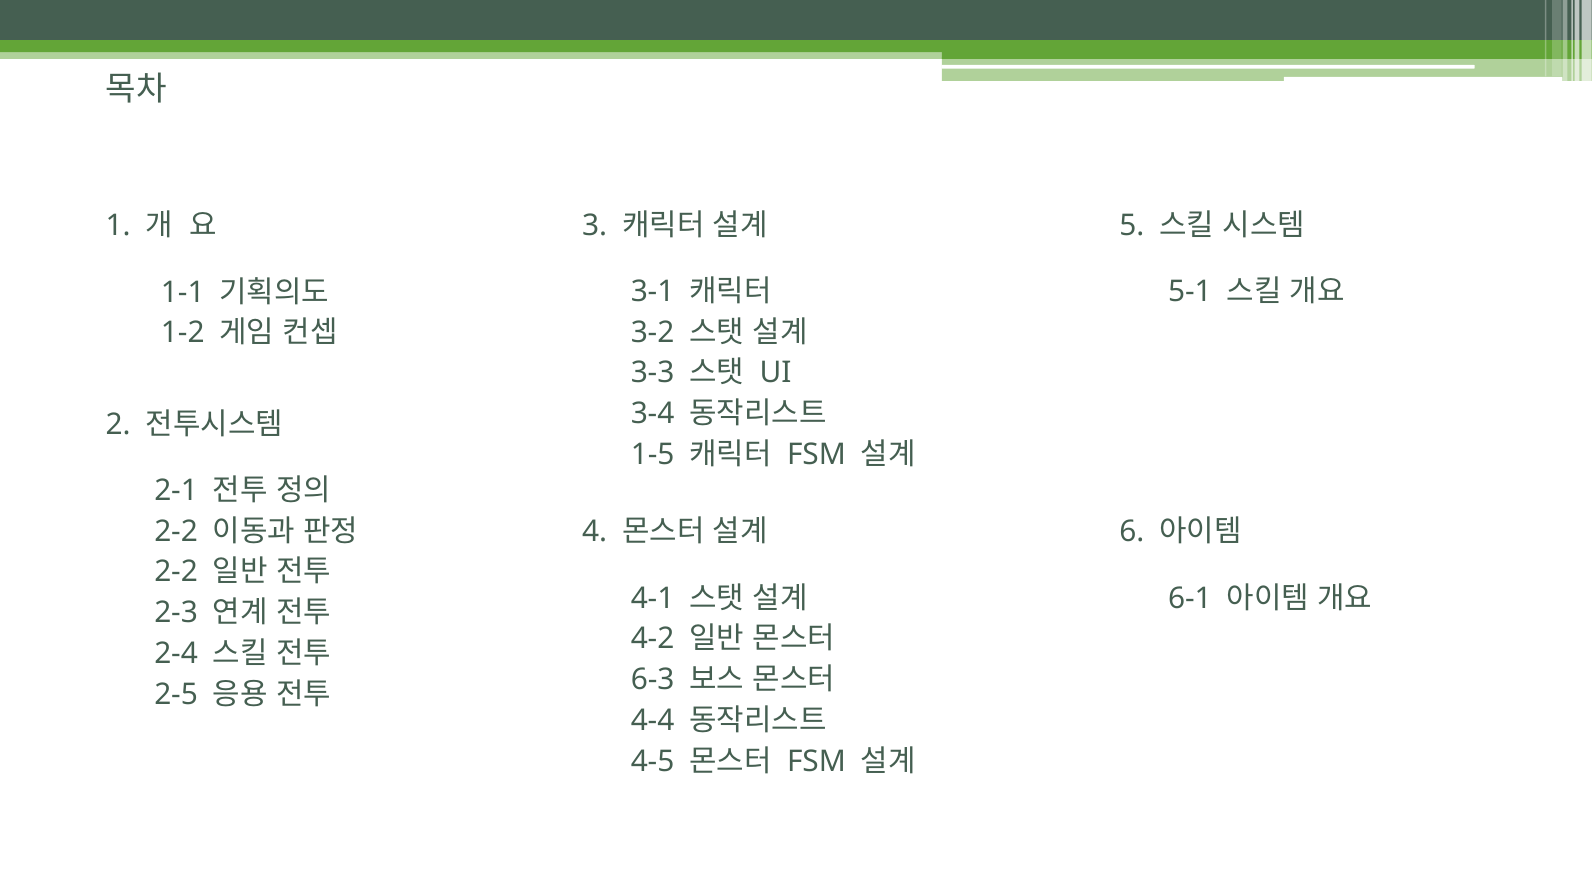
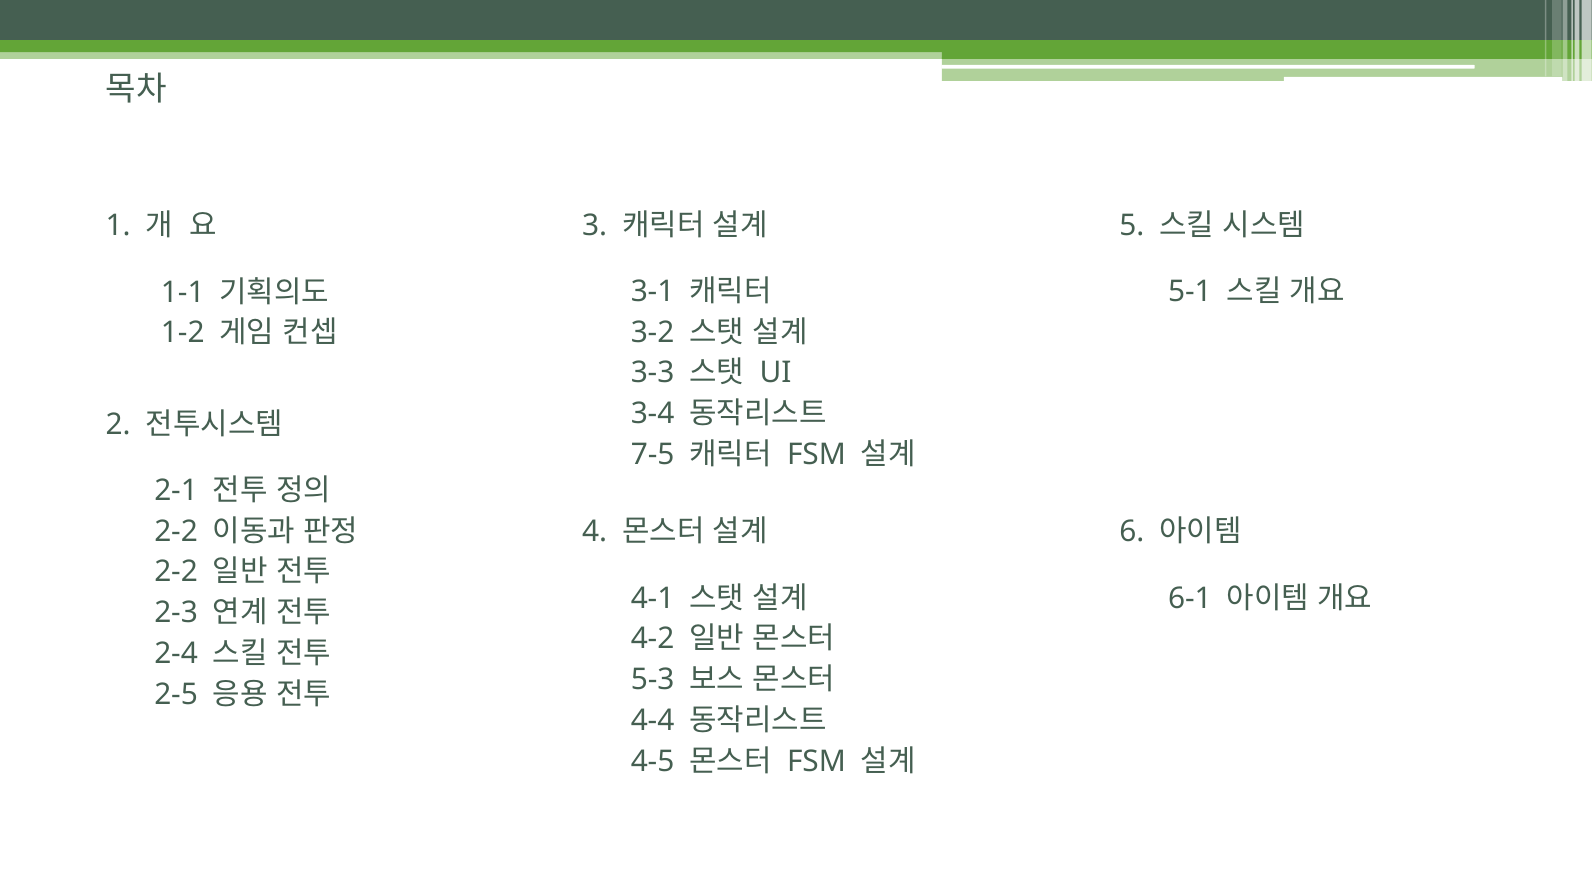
1-5: 1-5 -> 7-5
6-3: 6-3 -> 5-3
